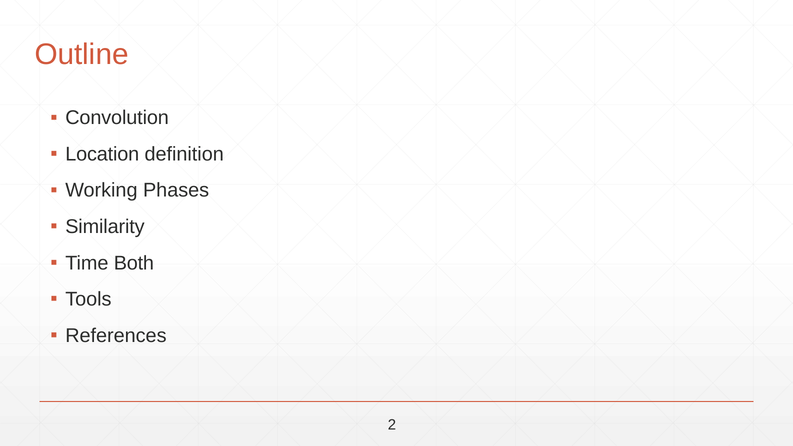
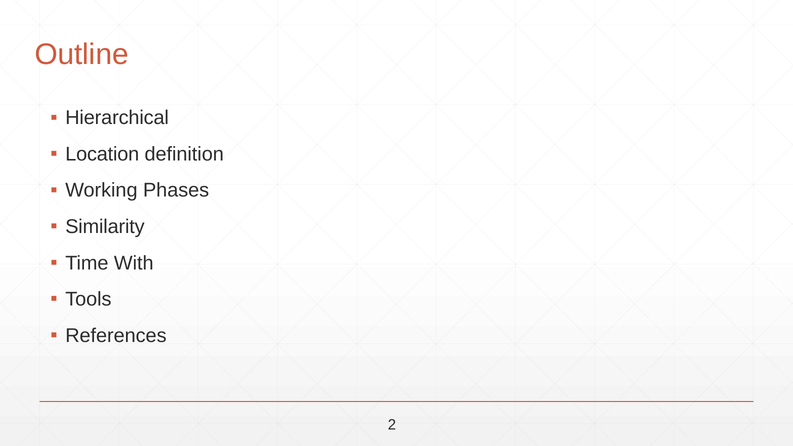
Convolution: Convolution -> Hierarchical
Both: Both -> With
